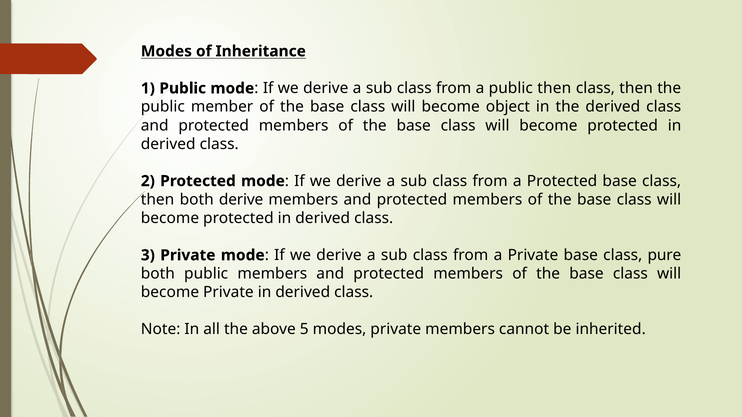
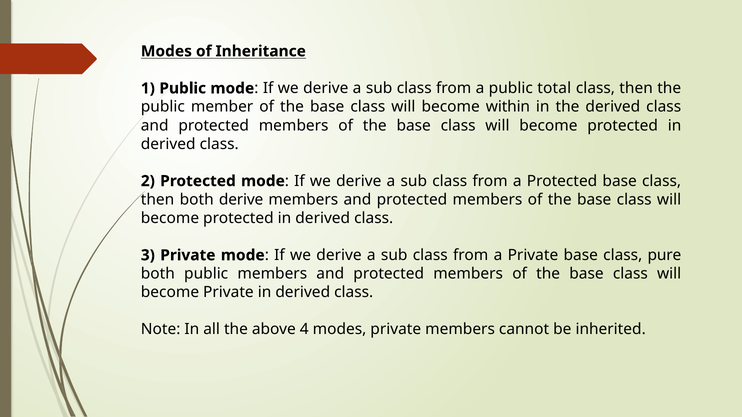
public then: then -> total
object: object -> within
5: 5 -> 4
